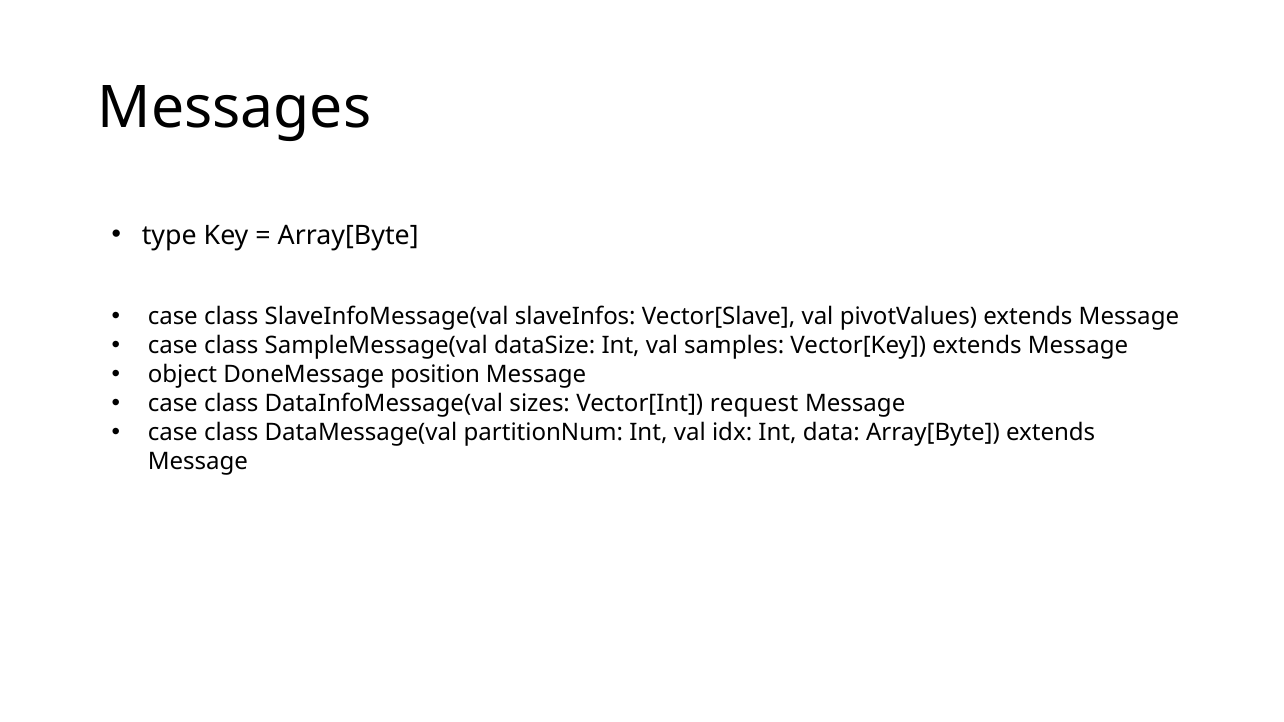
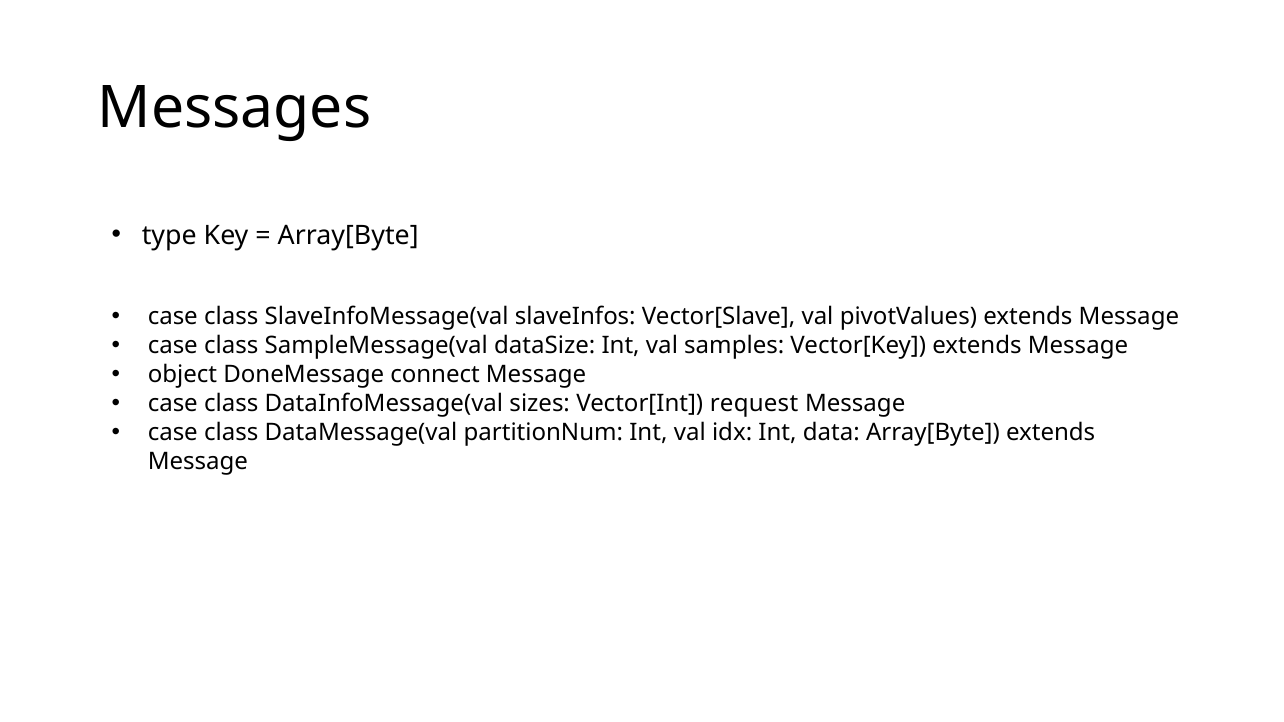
position: position -> connect
